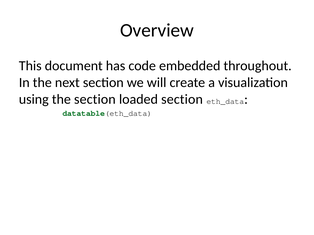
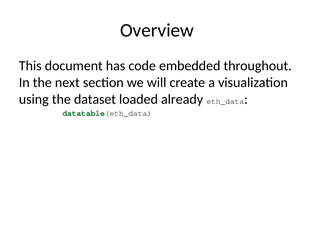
the section: section -> dataset
loaded section: section -> already
